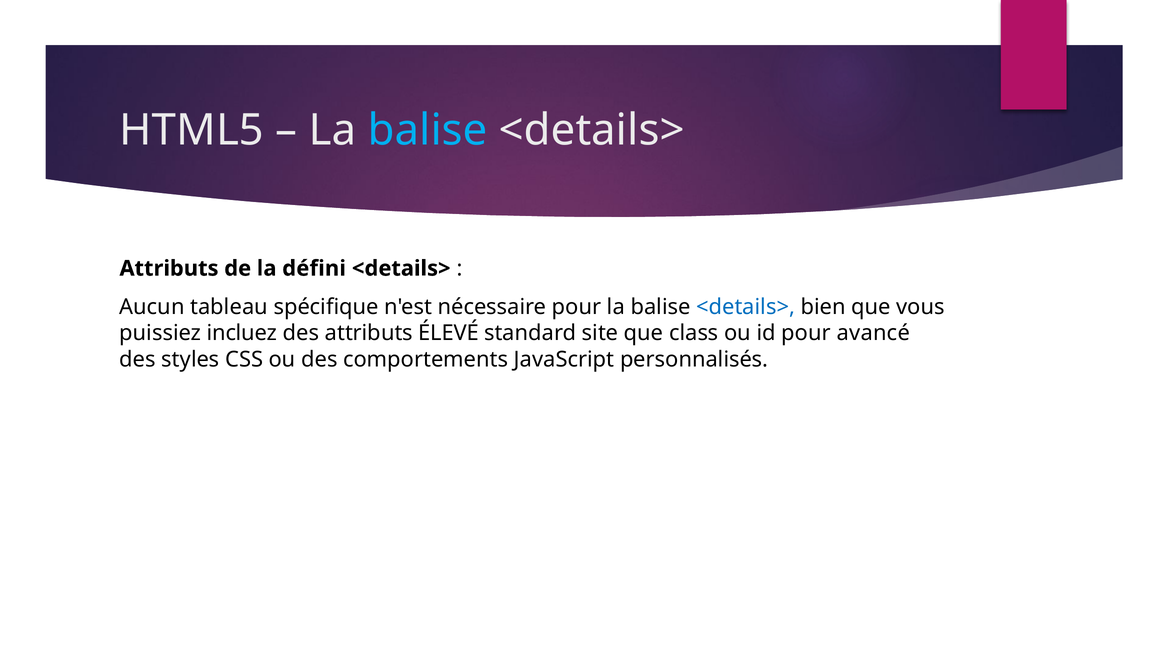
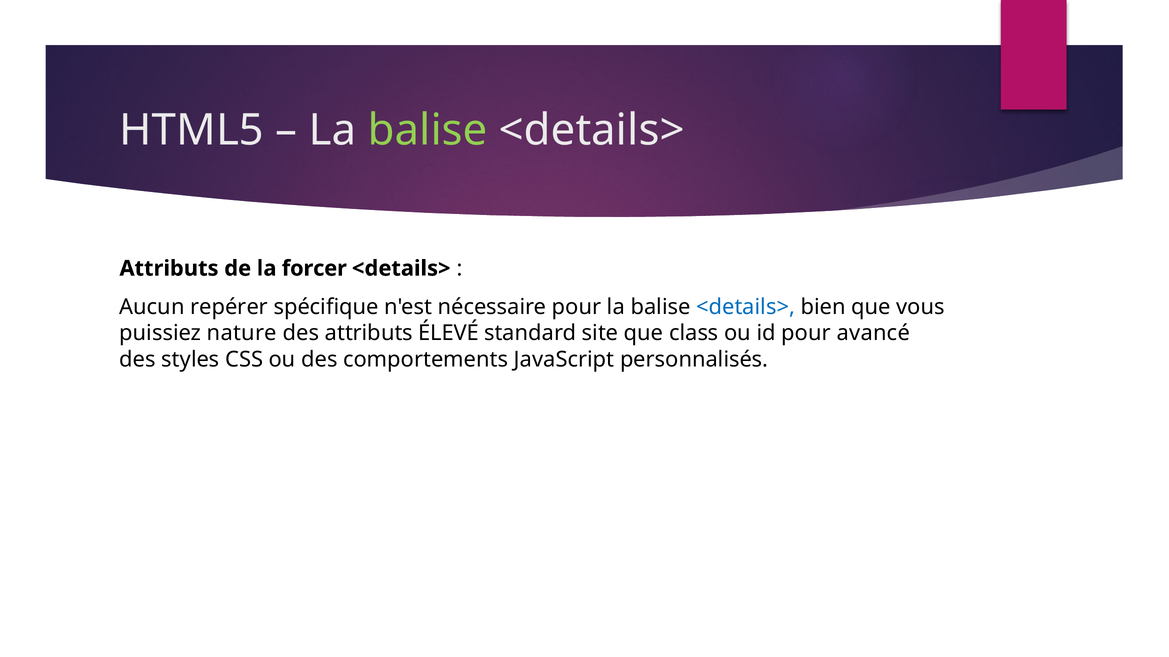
balise at (428, 130) colour: light blue -> light green
défini: défini -> forcer
tableau: tableau -> repérer
incluez: incluez -> nature
